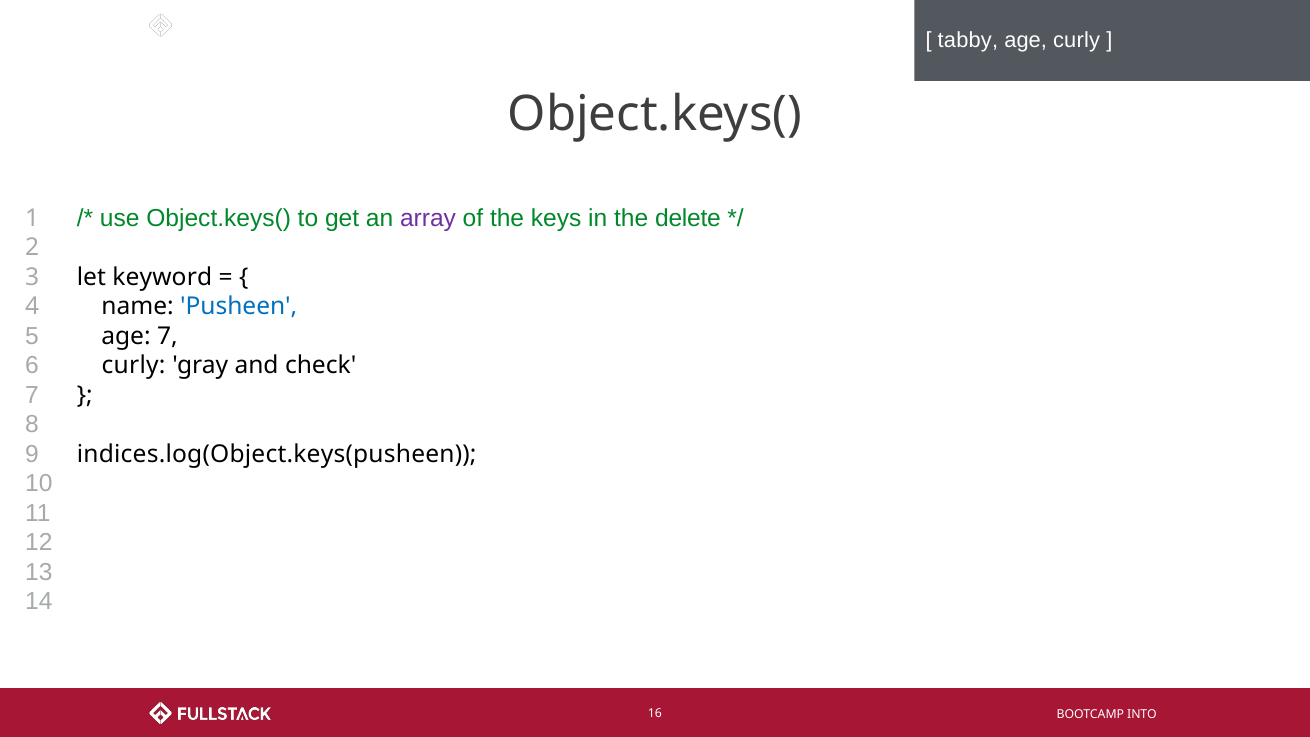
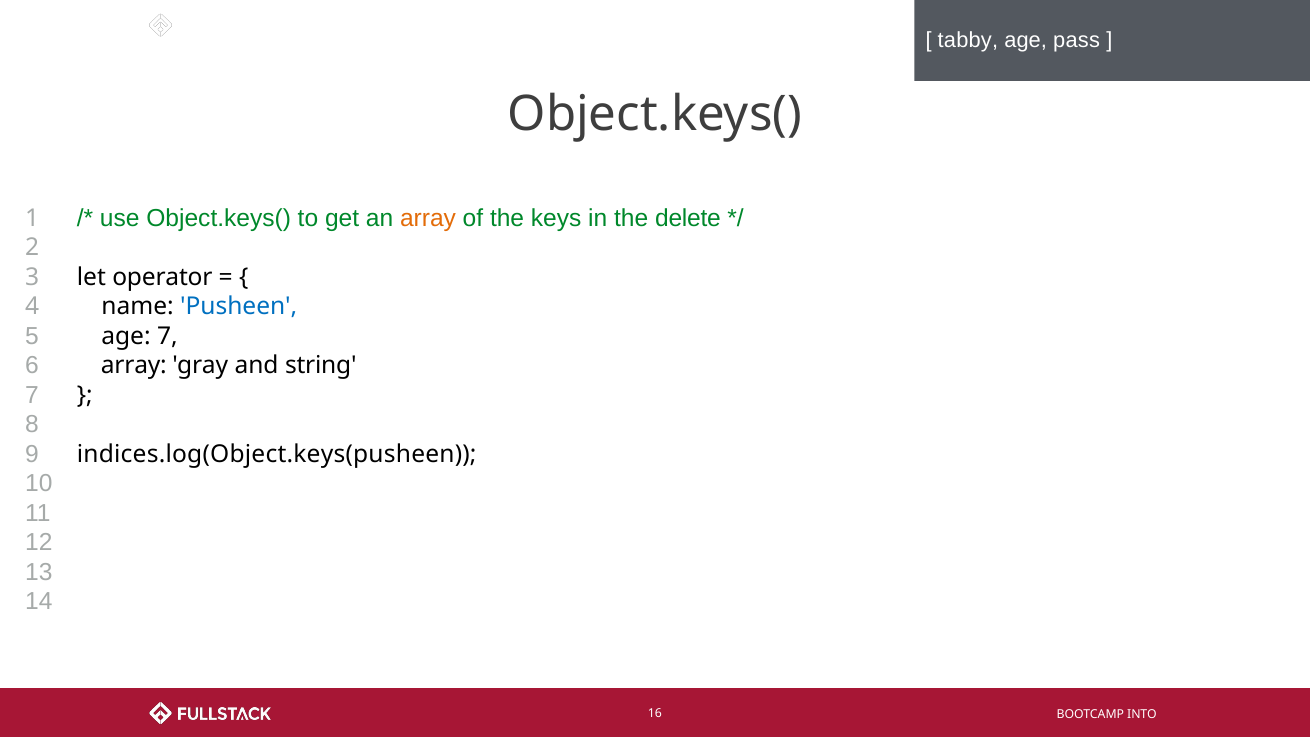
age curly: curly -> pass
array at (428, 218) colour: purple -> orange
keyword: keyword -> operator
curly at (134, 366): curly -> array
check: check -> string
